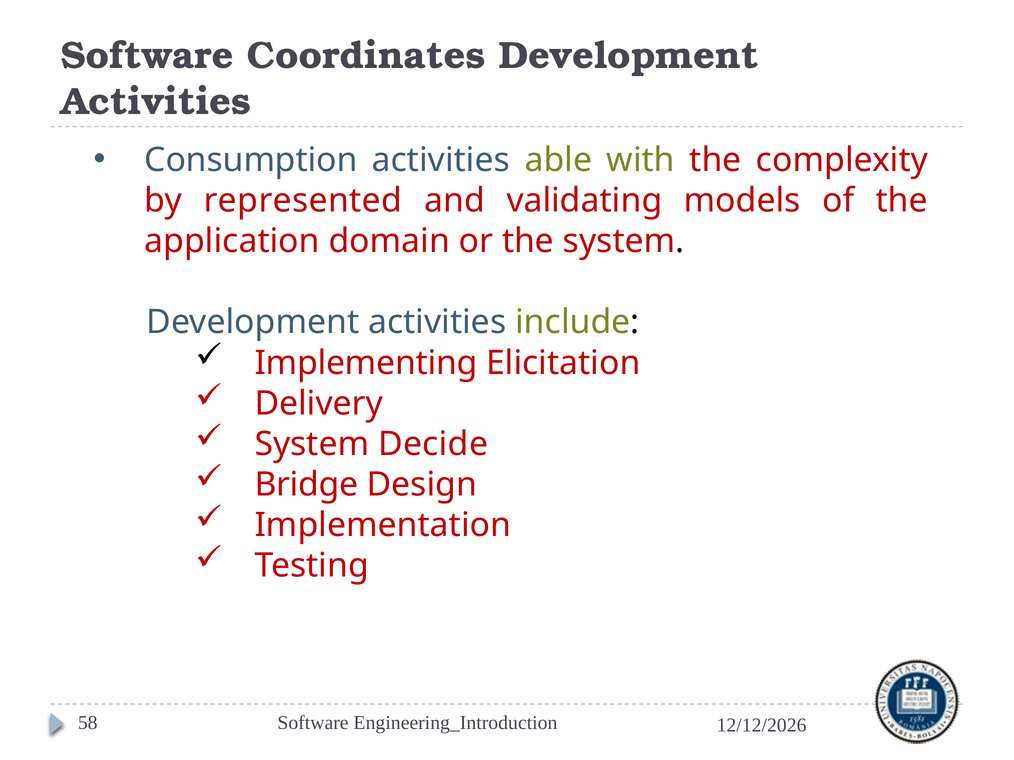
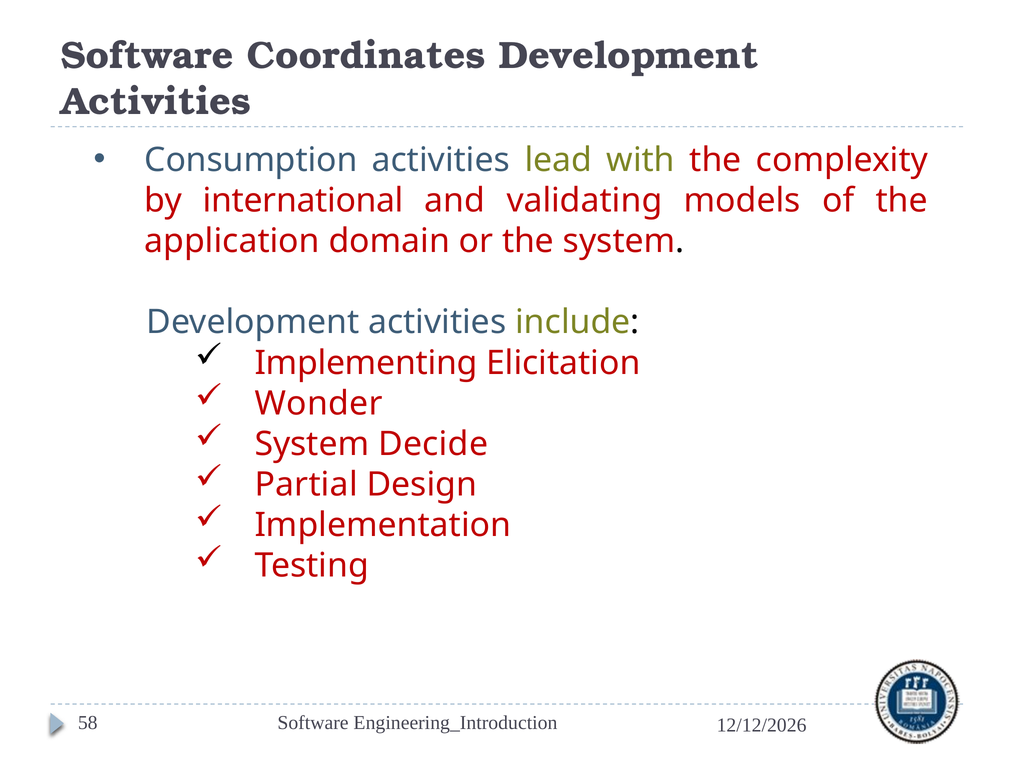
able: able -> lead
represented: represented -> international
Delivery: Delivery -> Wonder
Bridge: Bridge -> Partial
